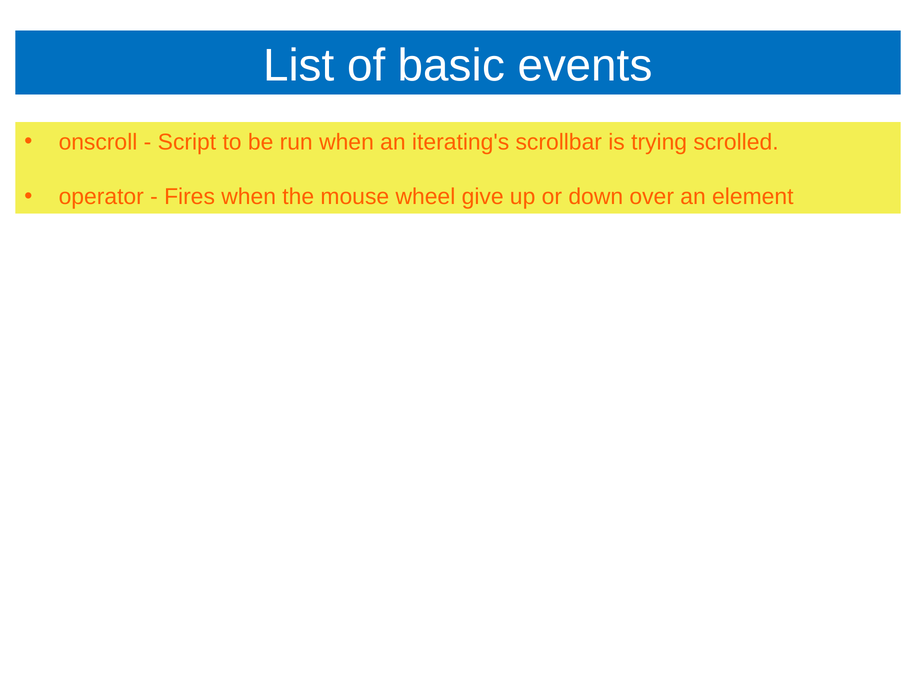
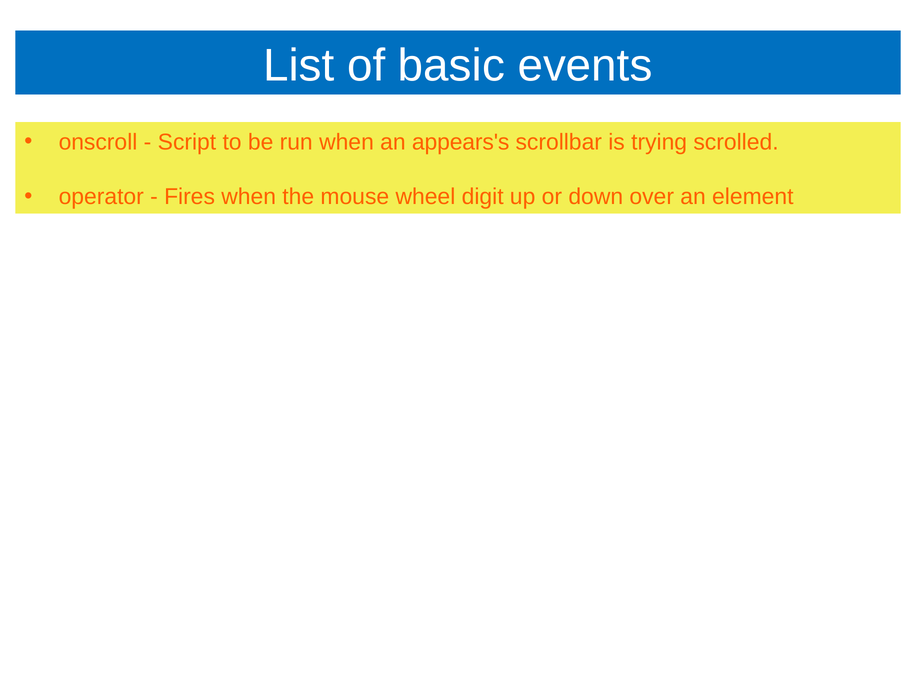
iterating's: iterating's -> appears's
give: give -> digit
